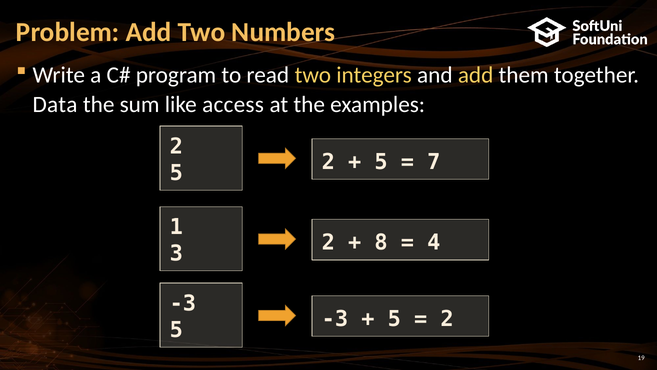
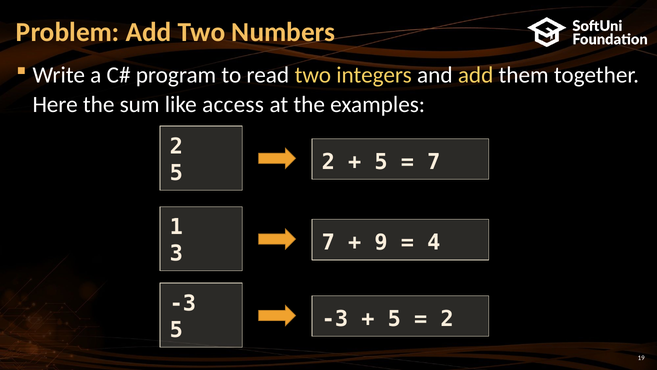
Data: Data -> Here
3 2: 2 -> 7
8: 8 -> 9
